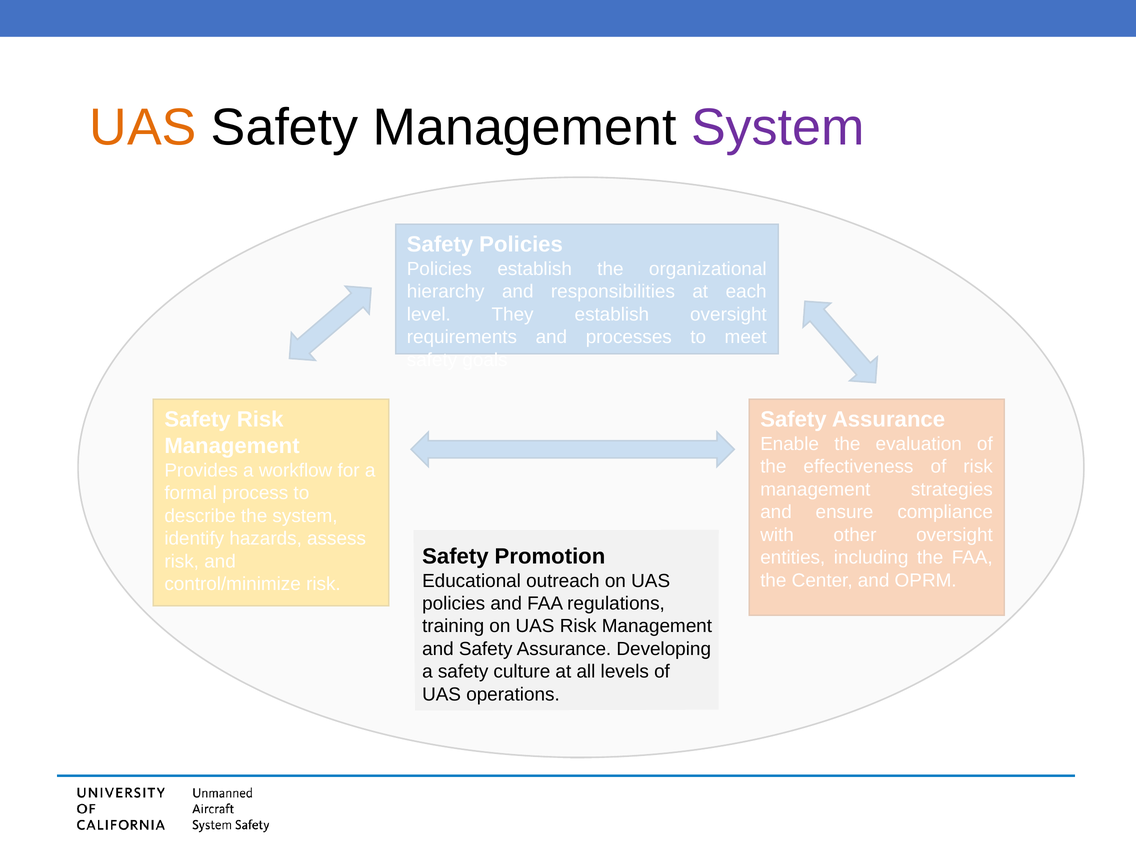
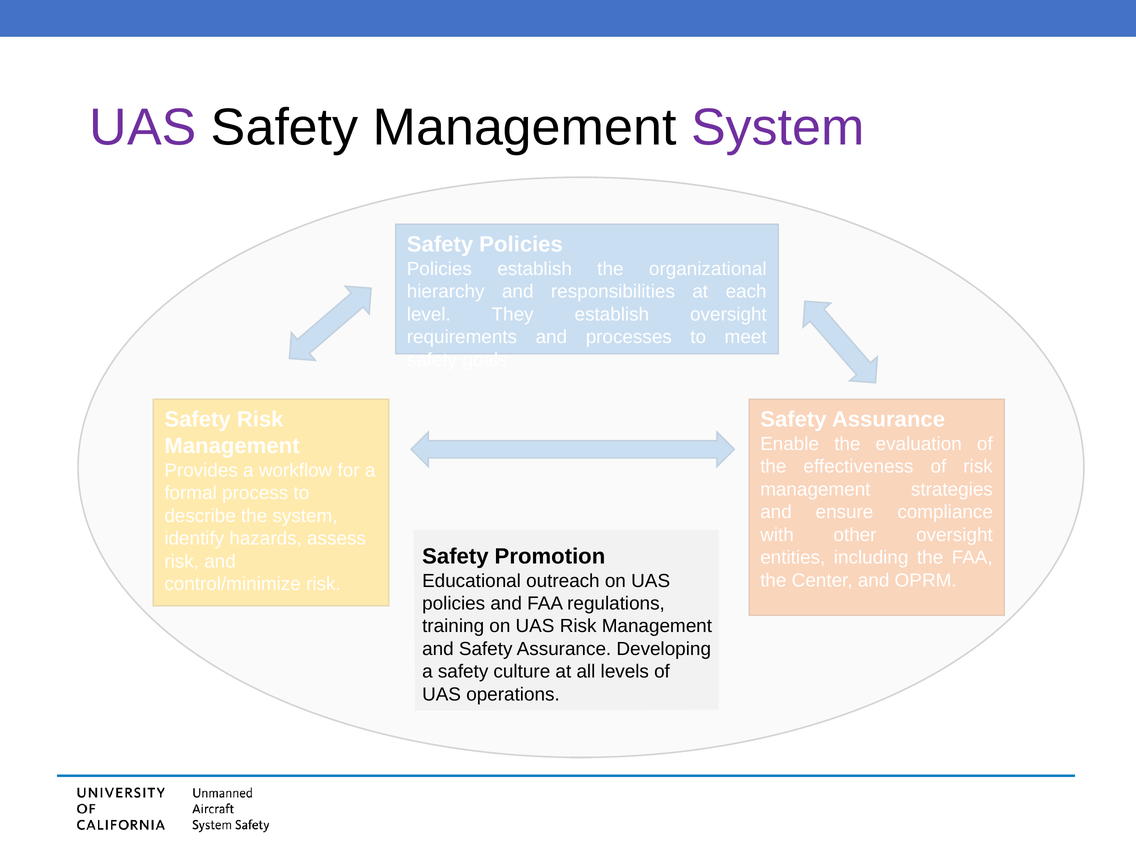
UAS at (143, 127) colour: orange -> purple
